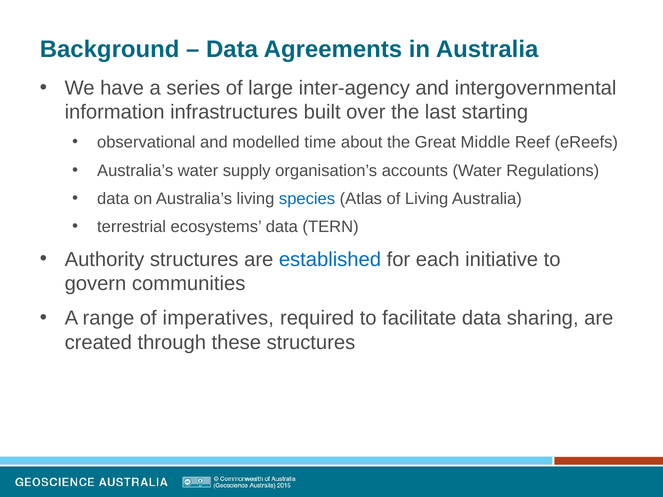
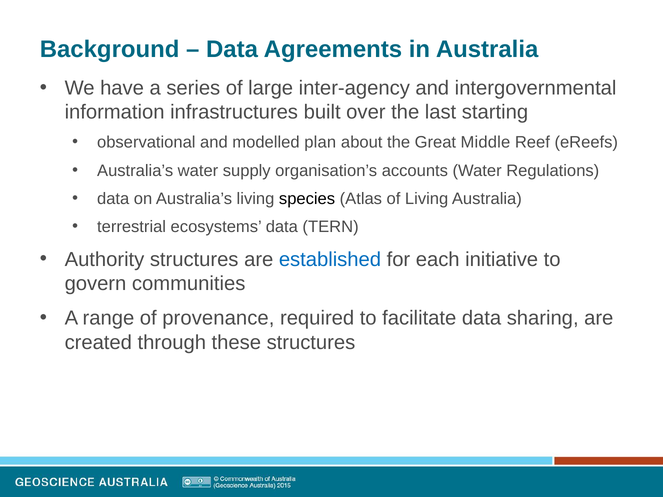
time: time -> plan
species colour: blue -> black
imperatives: imperatives -> provenance
